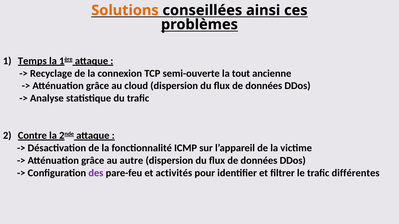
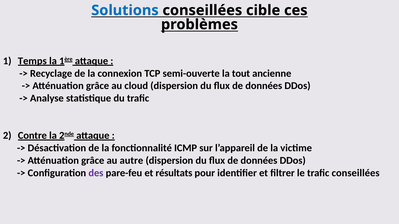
Solutions colour: orange -> blue
ainsi: ainsi -> cible
activités: activités -> résultats
trafic différentes: différentes -> conseillées
